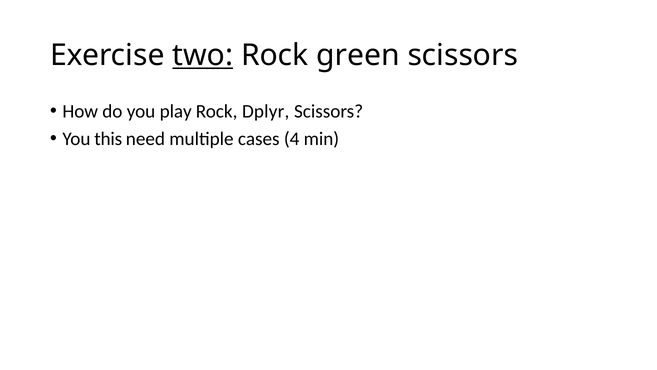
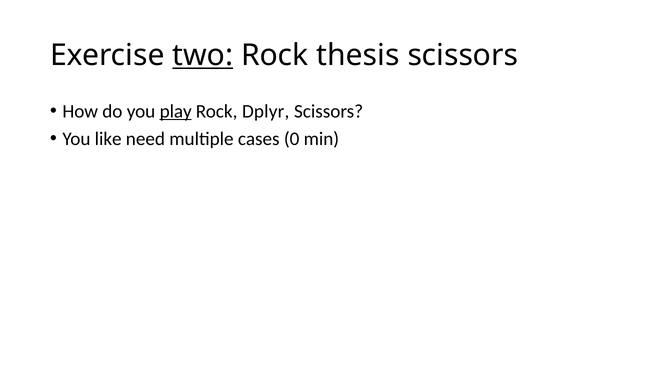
green: green -> thesis
play underline: none -> present
this: this -> like
4: 4 -> 0
